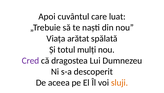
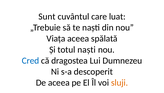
Apoi: Apoi -> Sunt
Viața arătat: arătat -> aceea
totul mulți: mulți -> naști
Cred colour: purple -> blue
